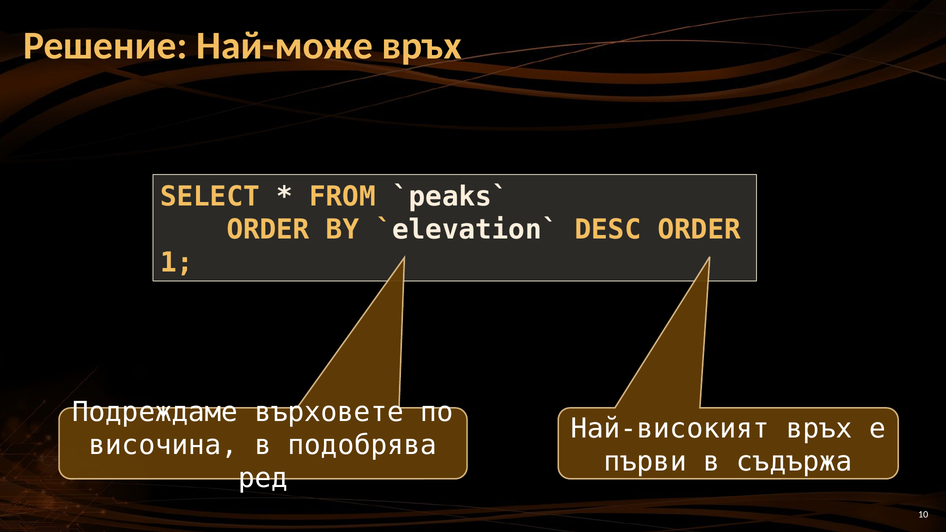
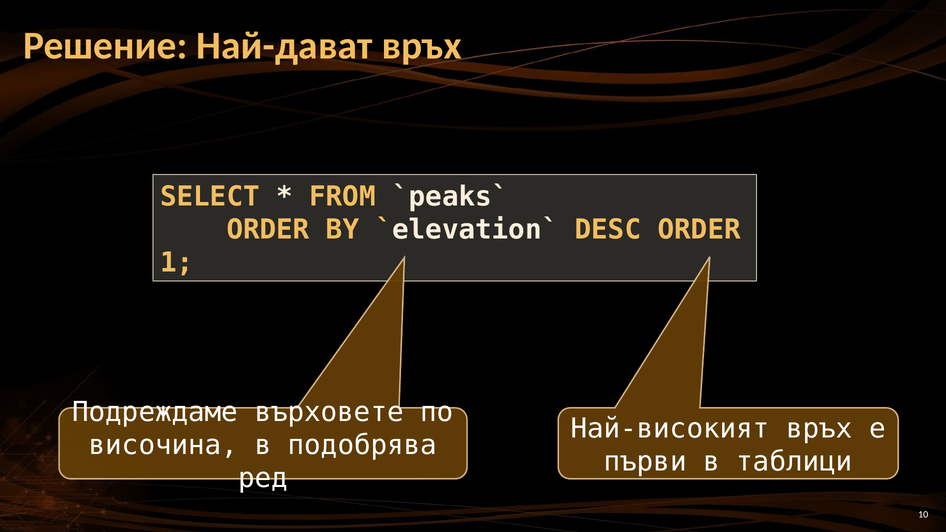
Най-може: Най-може -> Най-дават
съдържа: съдържа -> таблици
